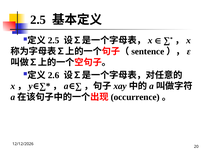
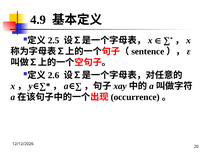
2.5 at (38, 20): 2.5 -> 4.9
